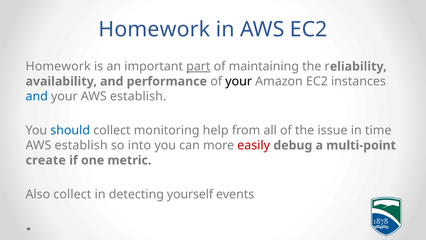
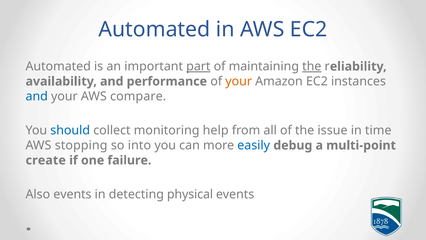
Homework at (154, 29): Homework -> Automated
Homework at (58, 66): Homework -> Automated
the at (312, 66) underline: none -> present
your at (239, 81) colour: black -> orange
your AWS establish: establish -> compare
establish at (81, 145): establish -> stopping
easily colour: red -> blue
metric: metric -> failure
Also collect: collect -> events
yourself: yourself -> physical
